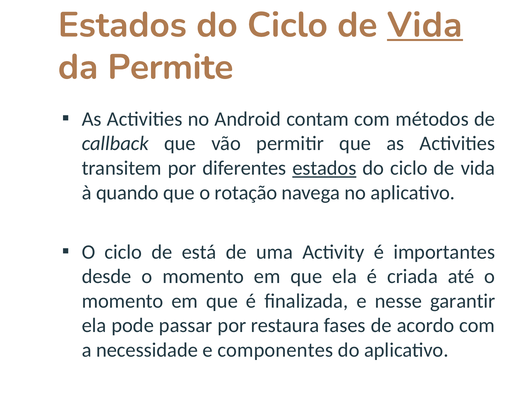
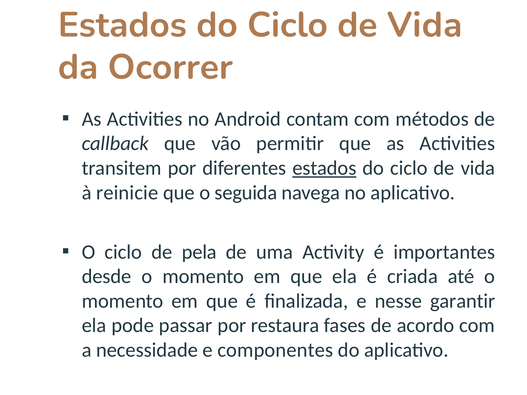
Vida at (425, 25) underline: present -> none
Permite: Permite -> Ocorrer
quando: quando -> reinicie
rotação: rotação -> seguida
está: está -> pela
